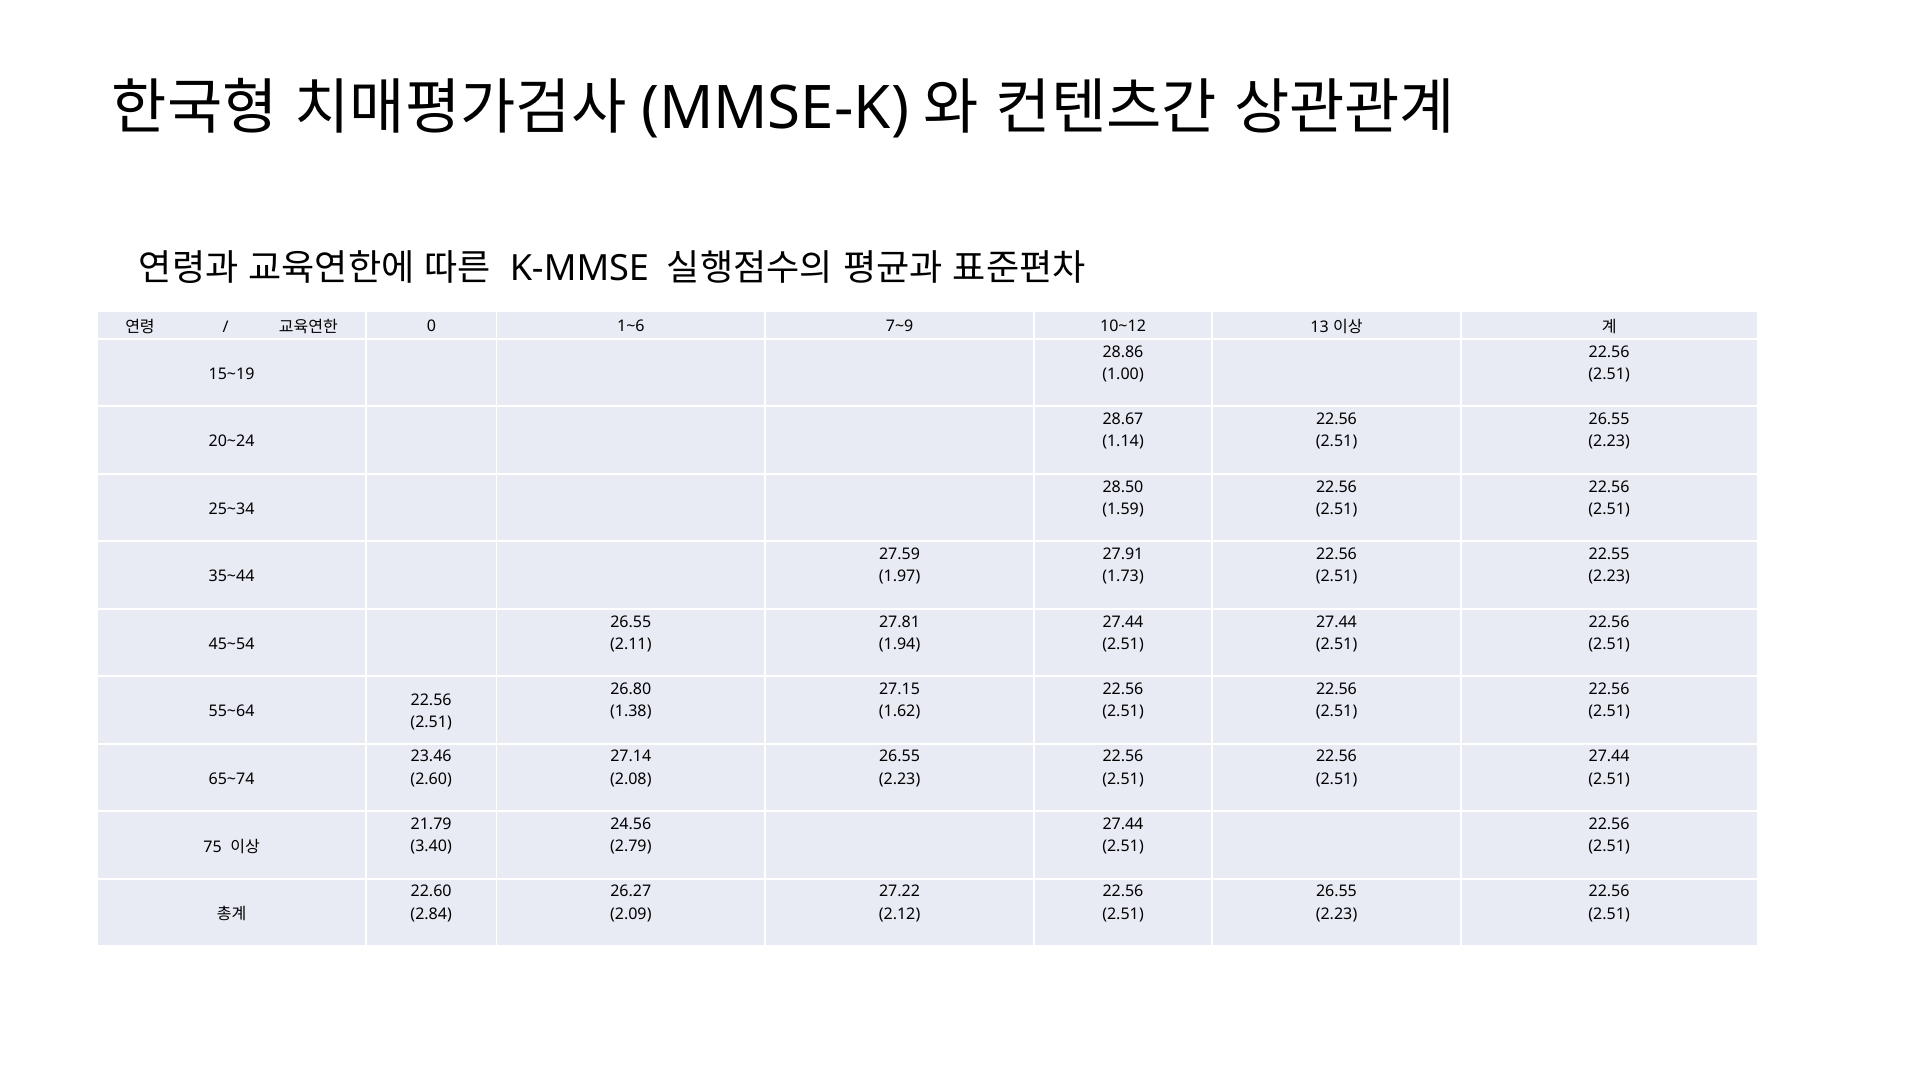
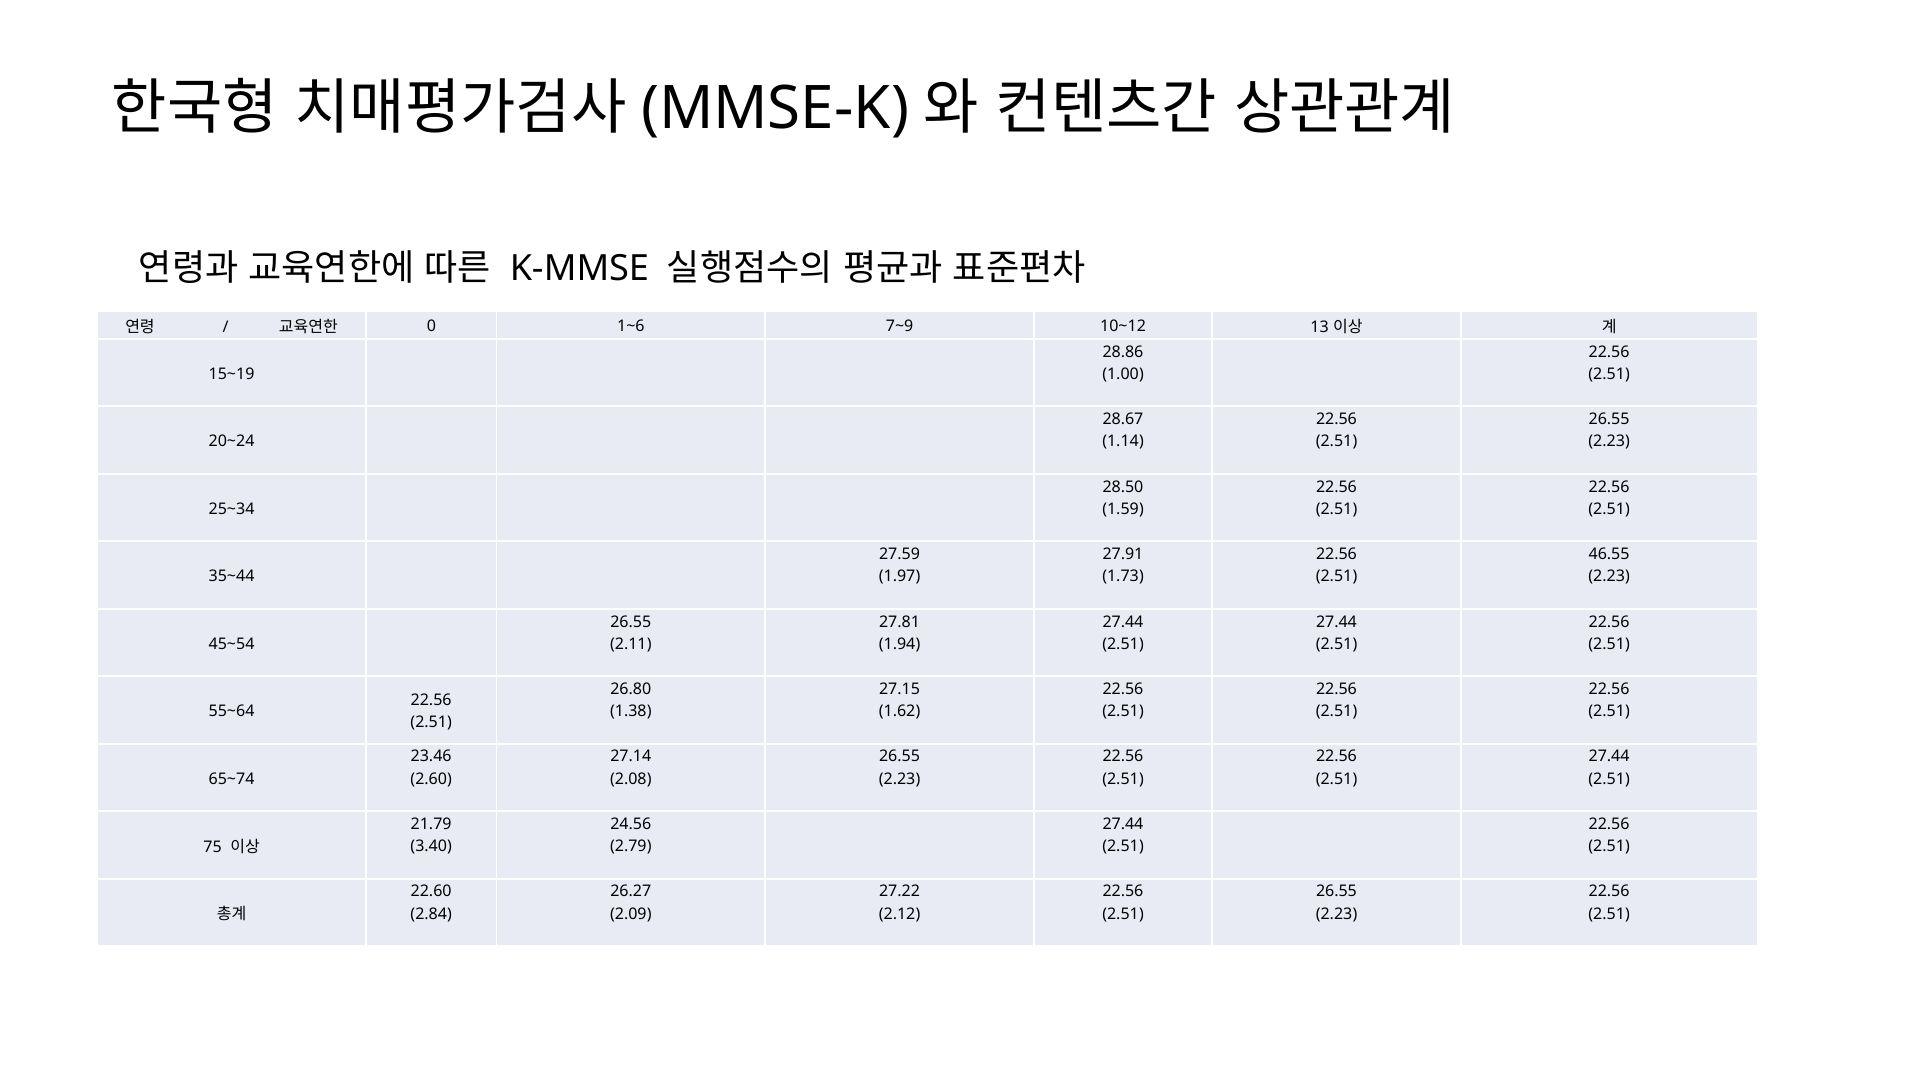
22.55: 22.55 -> 46.55
